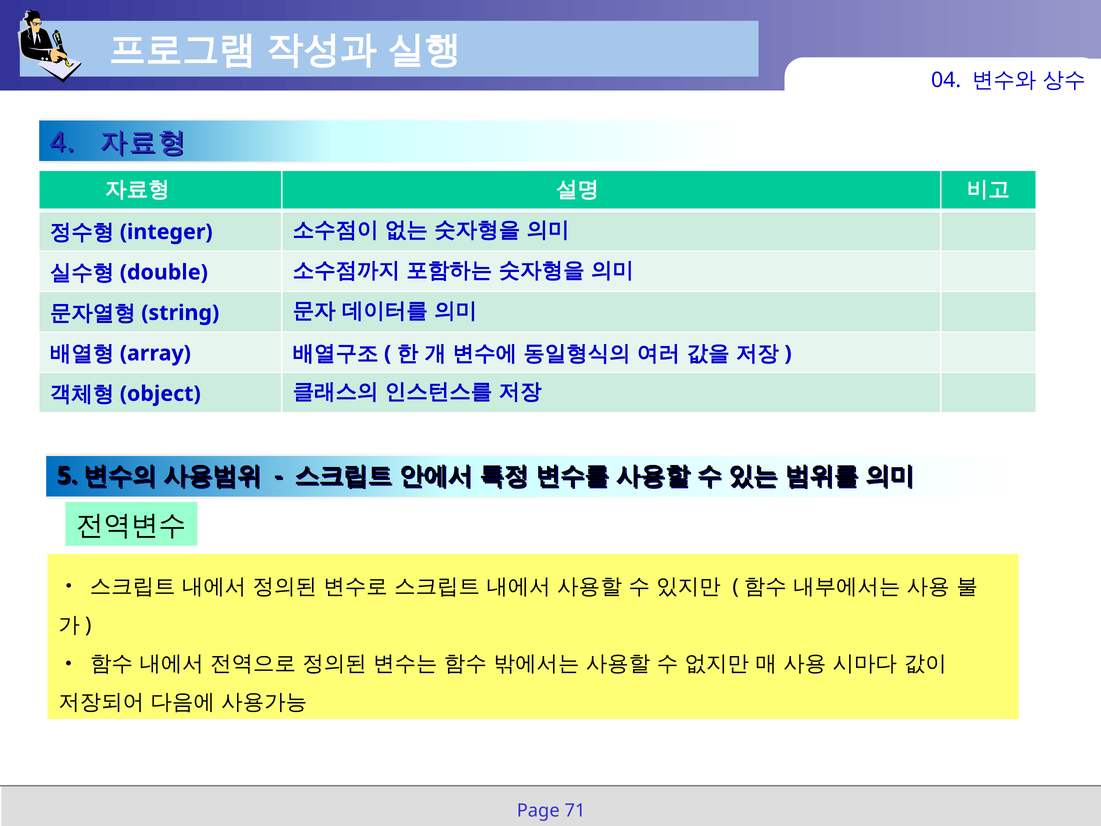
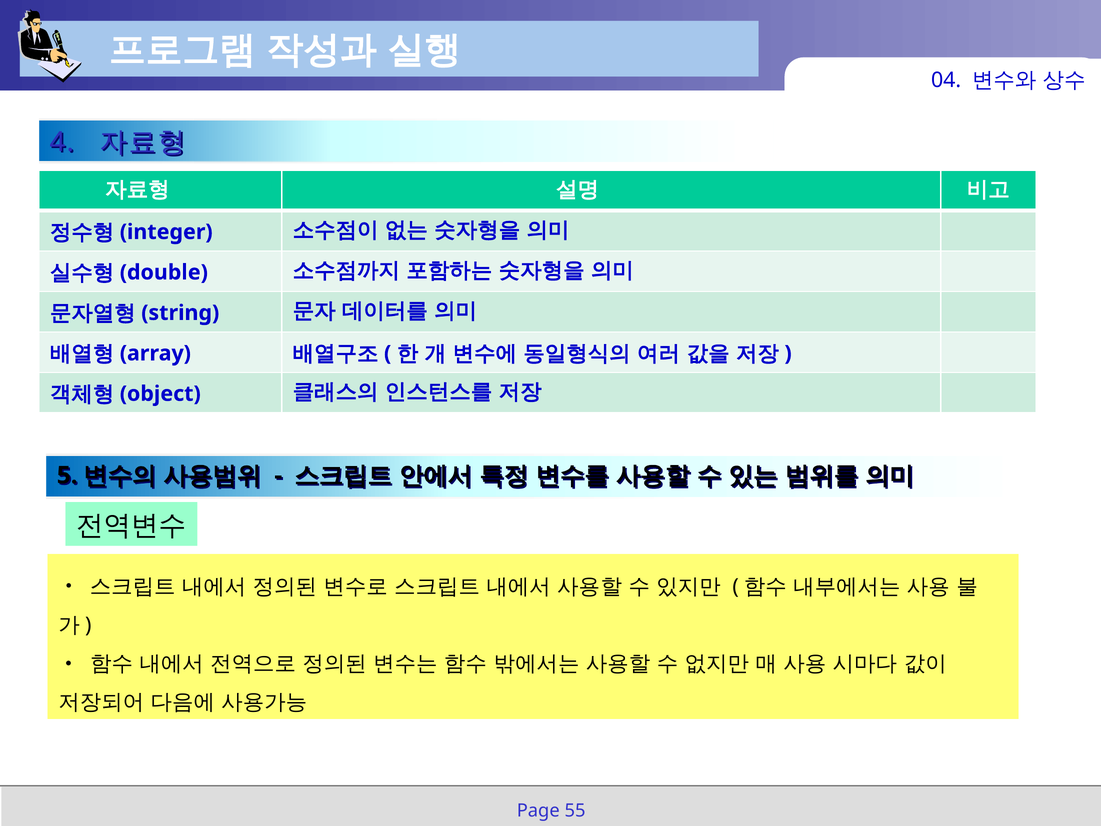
71: 71 -> 55
